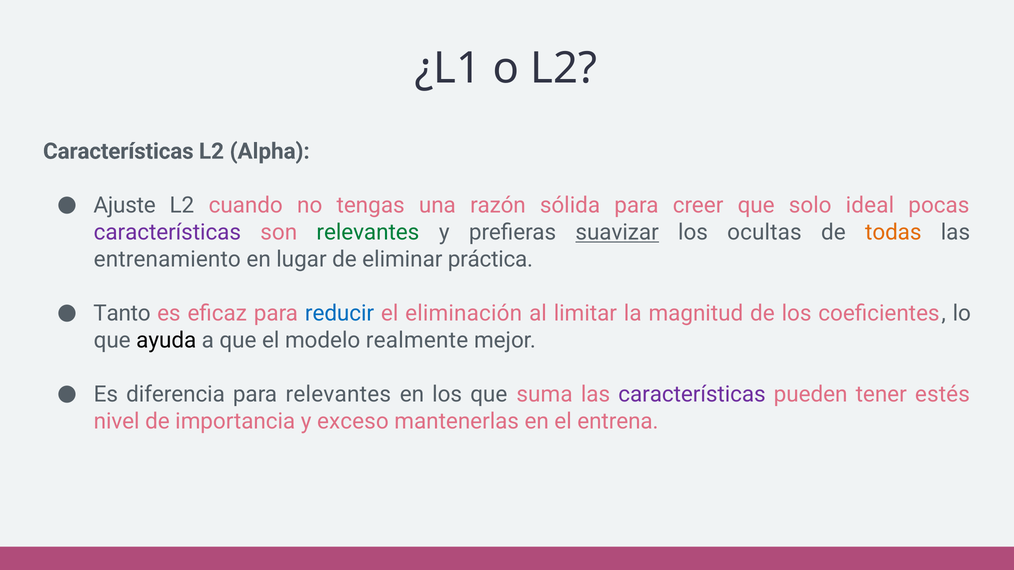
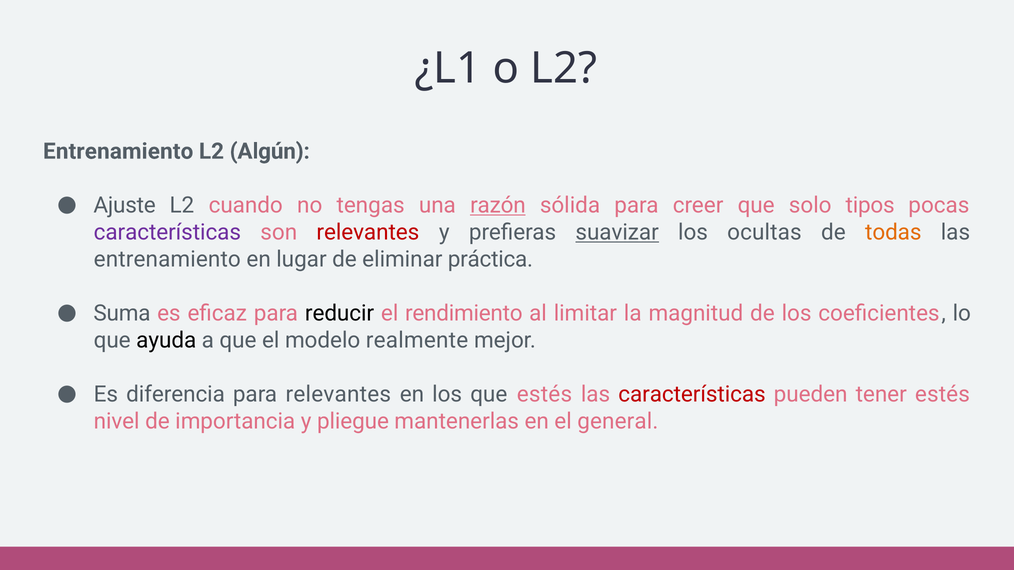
Características at (118, 151): Características -> Entrenamiento
Alpha: Alpha -> Algún
razón underline: none -> present
ideal: ideal -> tipos
relevantes at (368, 232) colour: green -> red
Tanto: Tanto -> Suma
reducir colour: blue -> black
eliminación: eliminación -> rendimiento
que suma: suma -> estés
características at (692, 395) colour: purple -> red
exceso: exceso -> pliegue
entrena: entrena -> general
